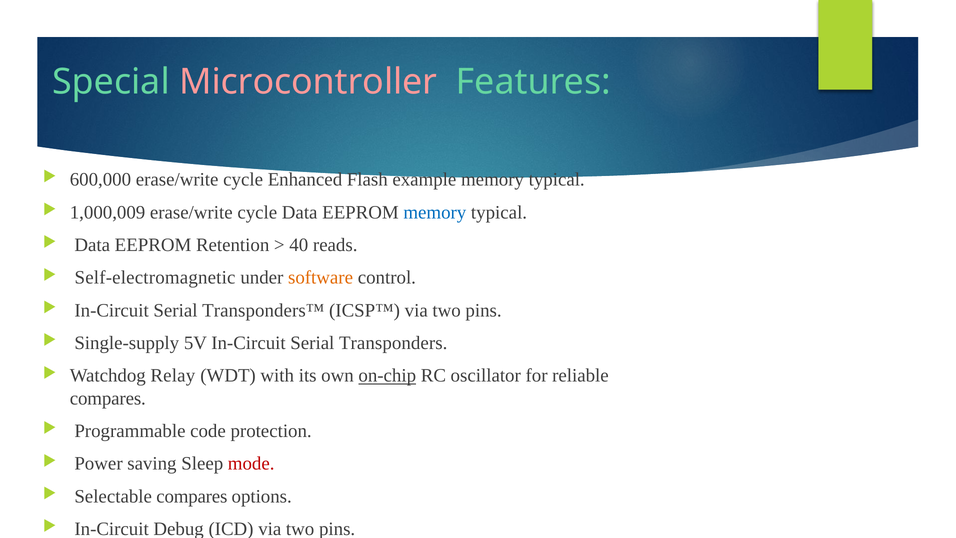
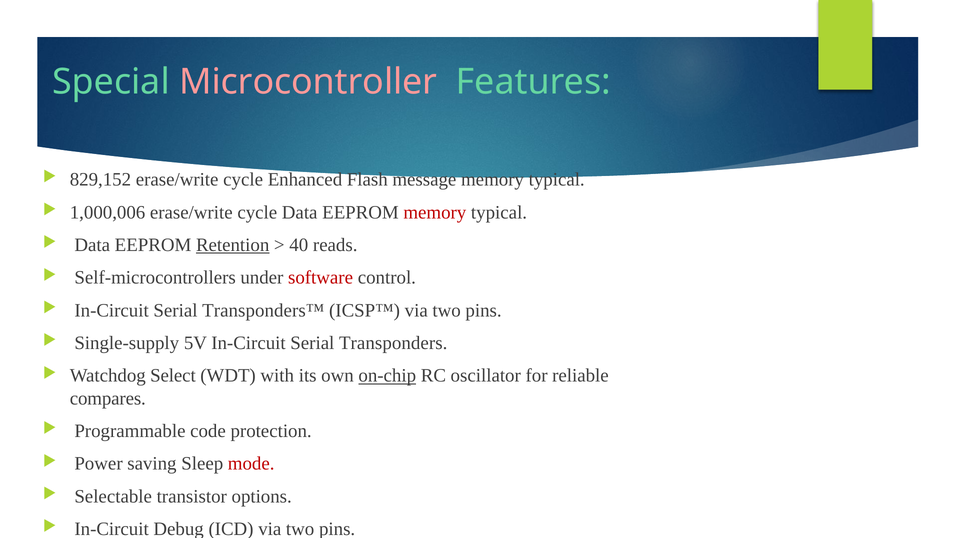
600,000: 600,000 -> 829,152
example: example -> message
1,000,009: 1,000,009 -> 1,000,006
memory at (435, 212) colour: blue -> red
Retention underline: none -> present
Self-electromagnetic: Self-electromagnetic -> Self-microcontrollers
software colour: orange -> red
Relay: Relay -> Select
Selectable compares: compares -> transistor
